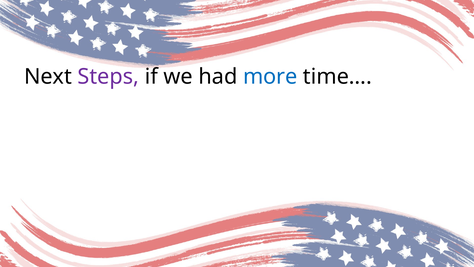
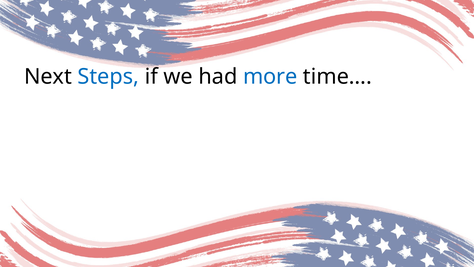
Steps colour: purple -> blue
